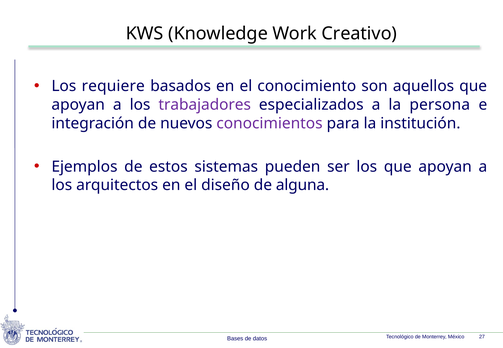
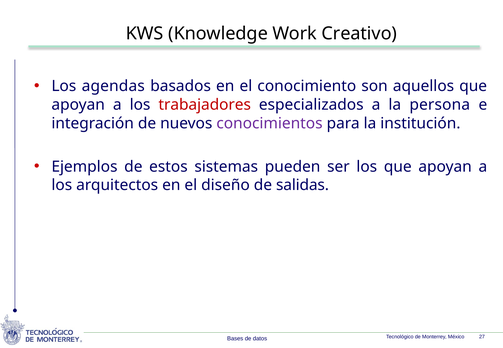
requiere: requiere -> agendas
trabajadores colour: purple -> red
alguna: alguna -> salidas
